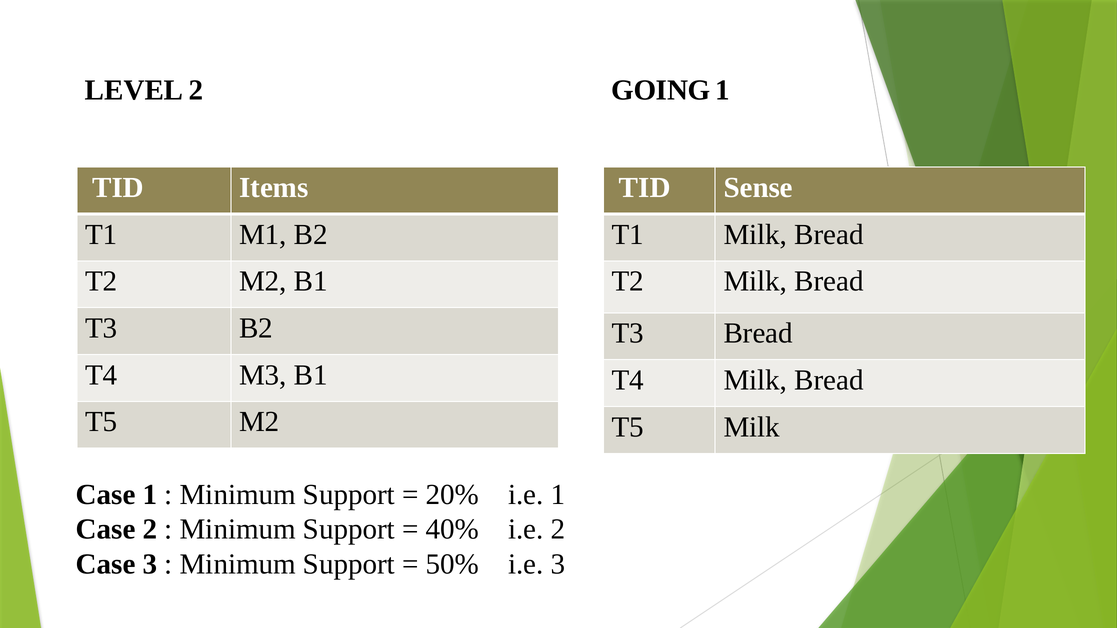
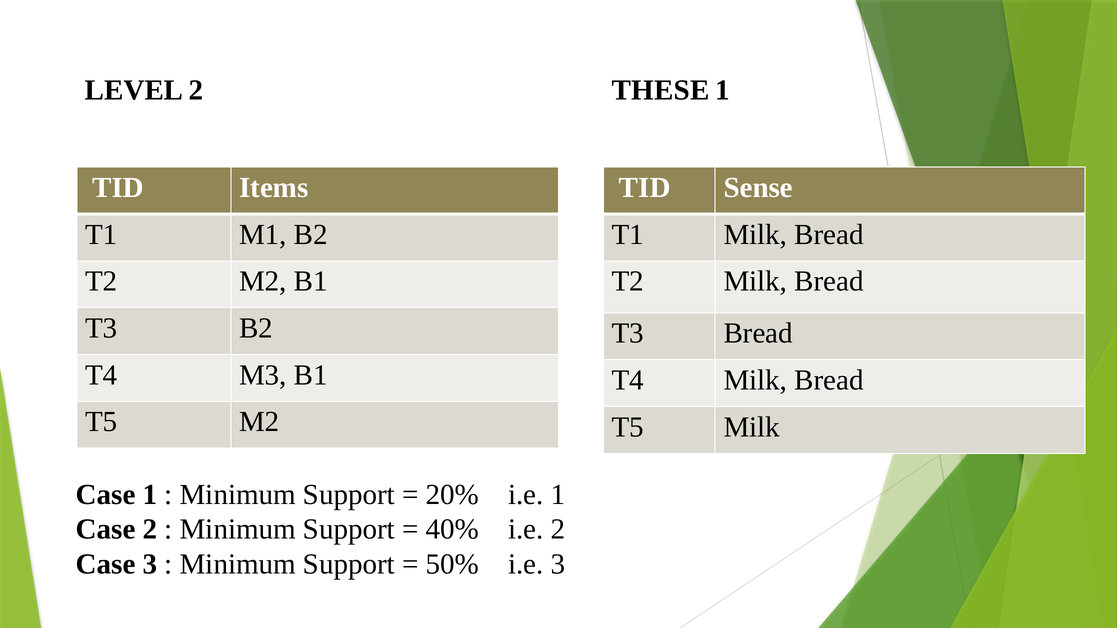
GOING: GOING -> THESE
